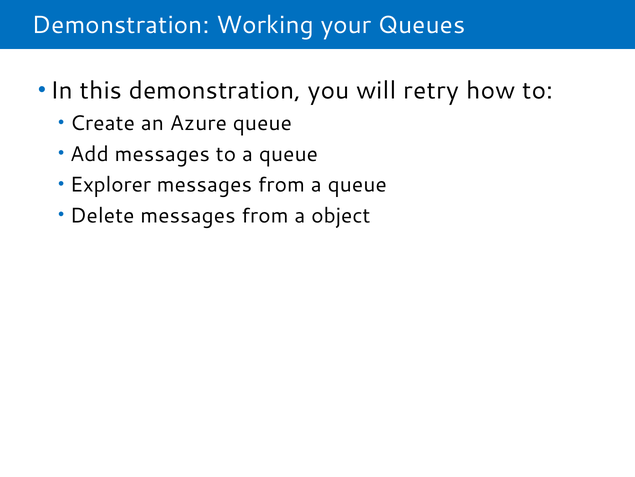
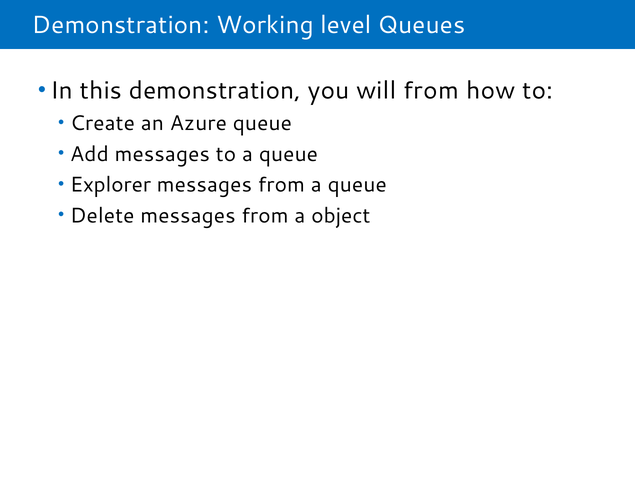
your: your -> level
will retry: retry -> from
